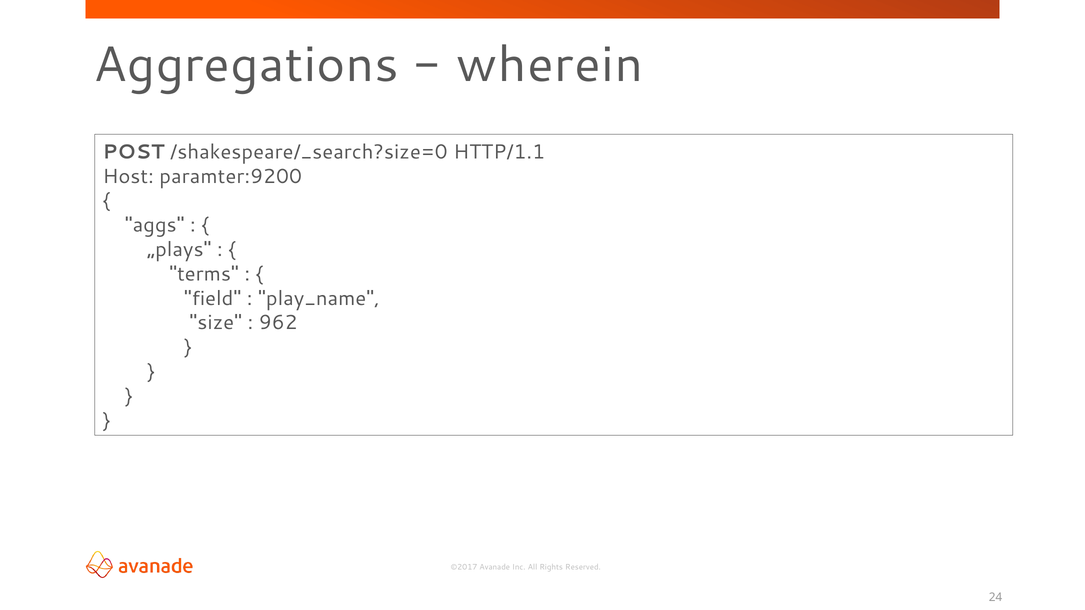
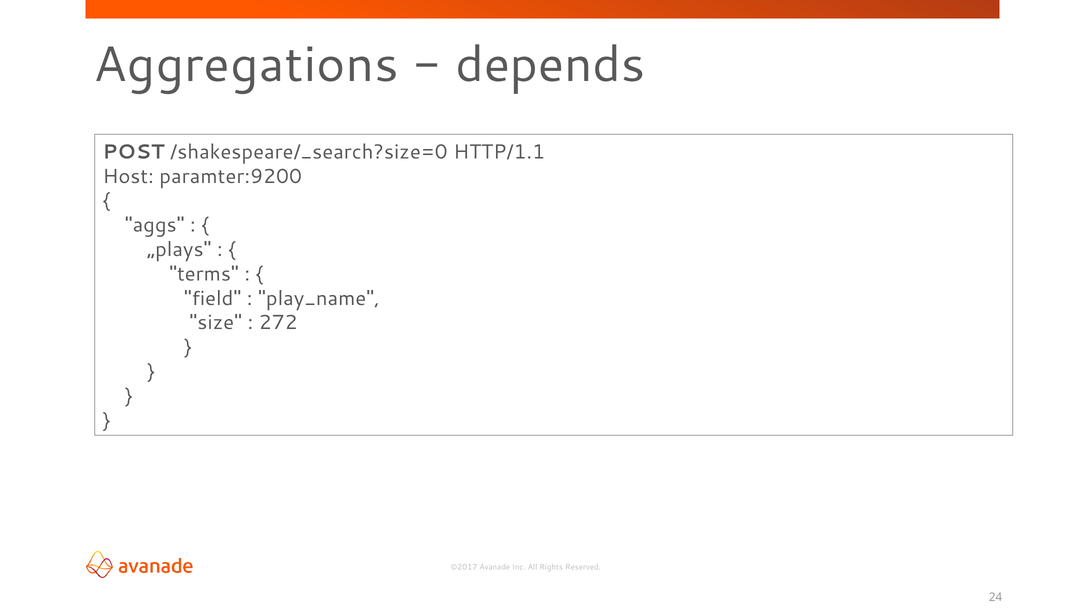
wherein: wherein -> depends
962: 962 -> 272
